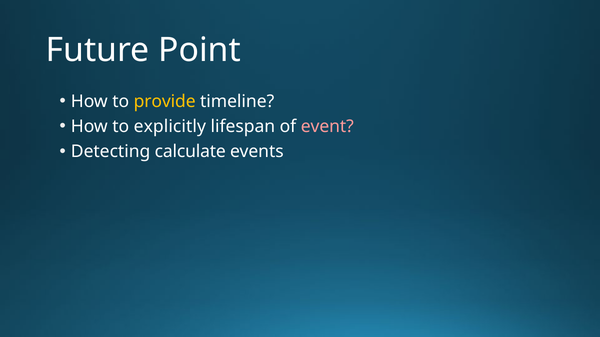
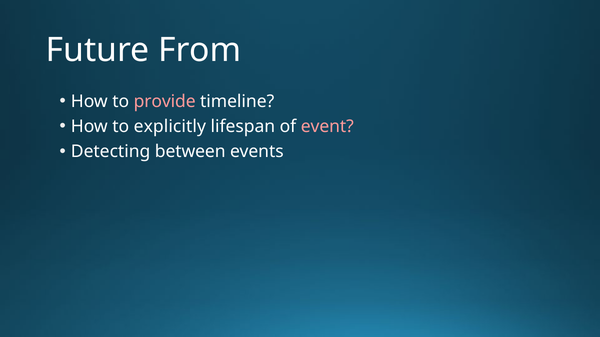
Point: Point -> From
provide colour: yellow -> pink
calculate: calculate -> between
